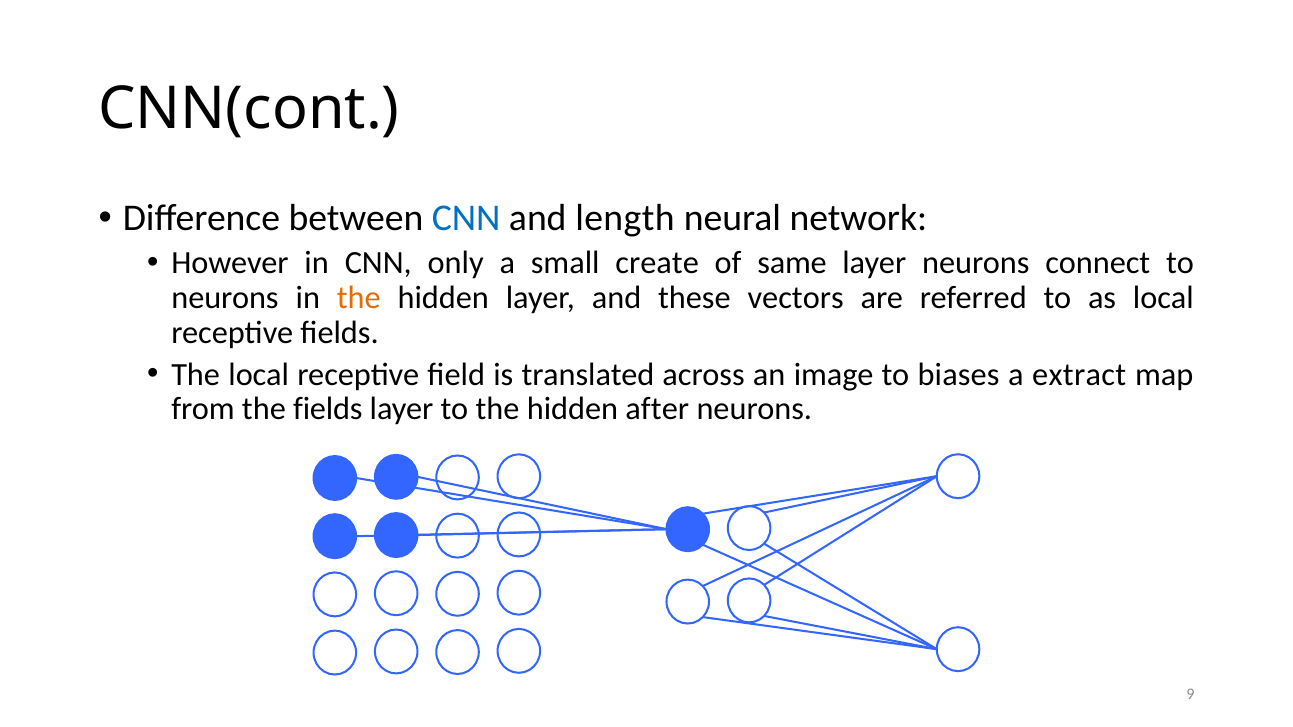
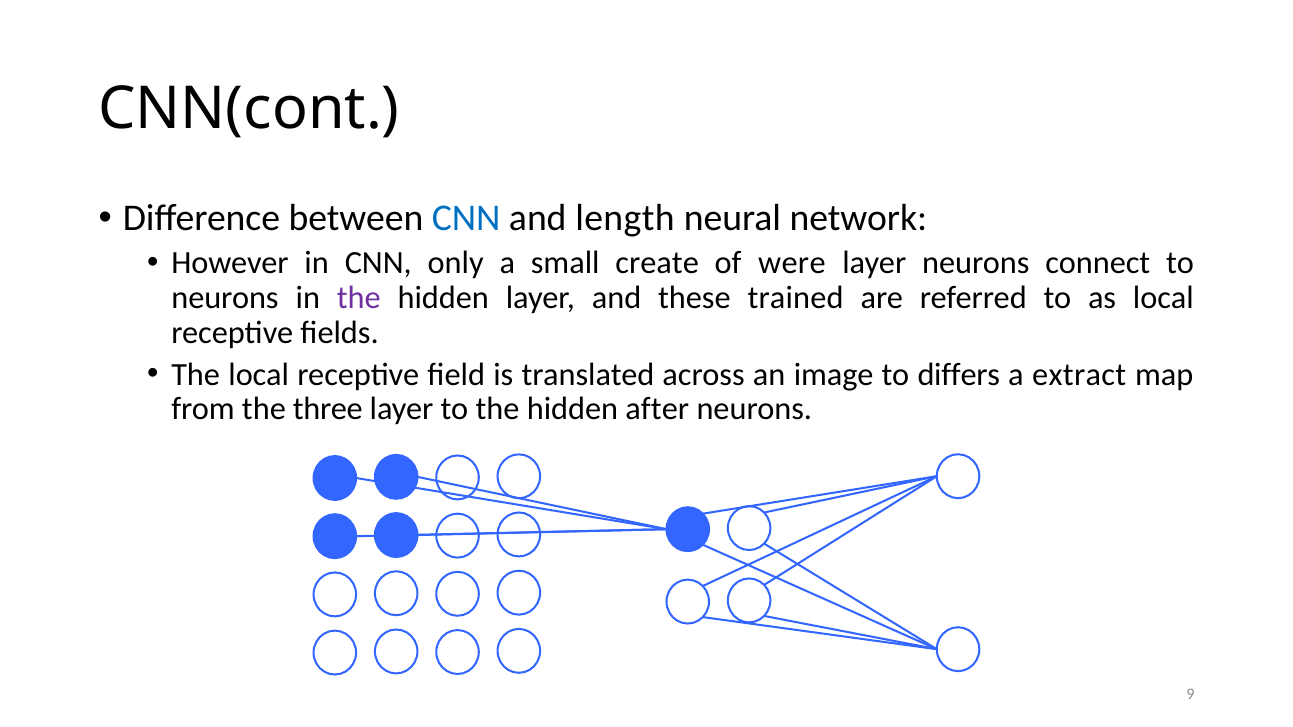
same: same -> were
the at (359, 298) colour: orange -> purple
vectors: vectors -> trained
biases: biases -> differs
the fields: fields -> three
